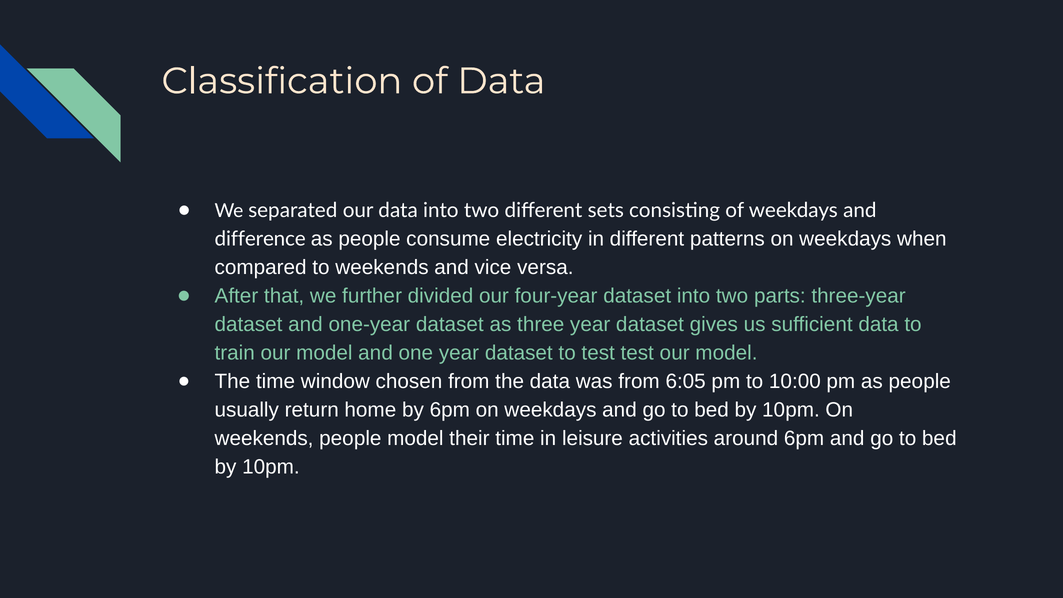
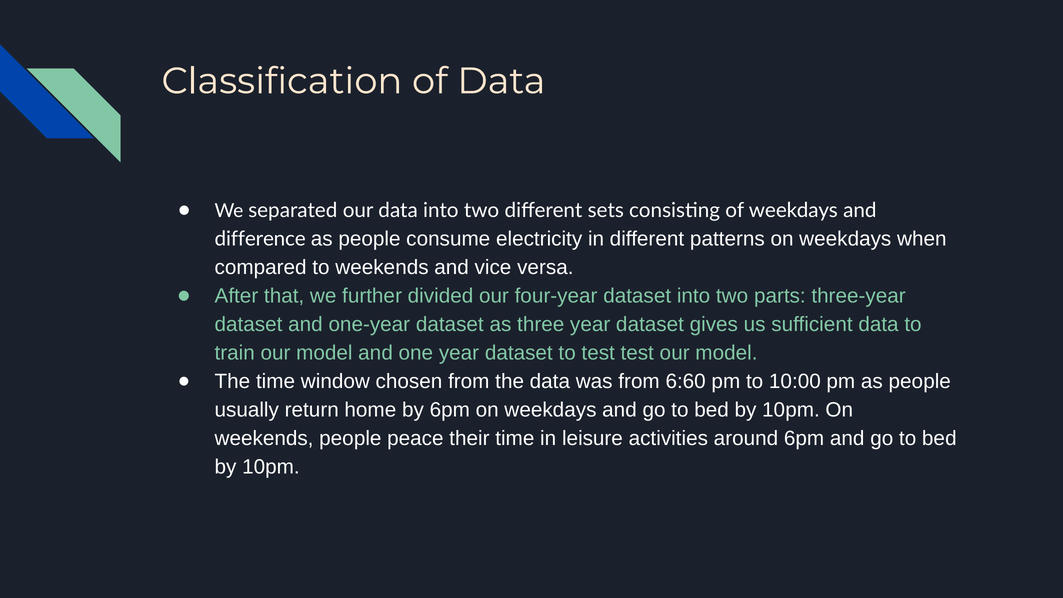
6:05: 6:05 -> 6:60
people model: model -> peace
